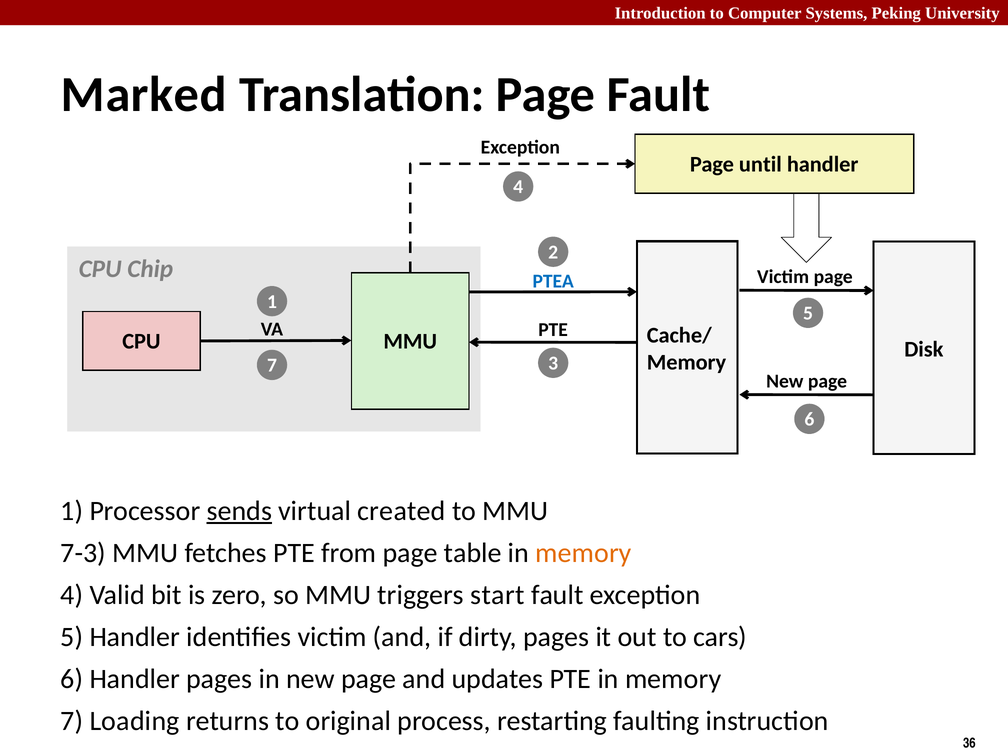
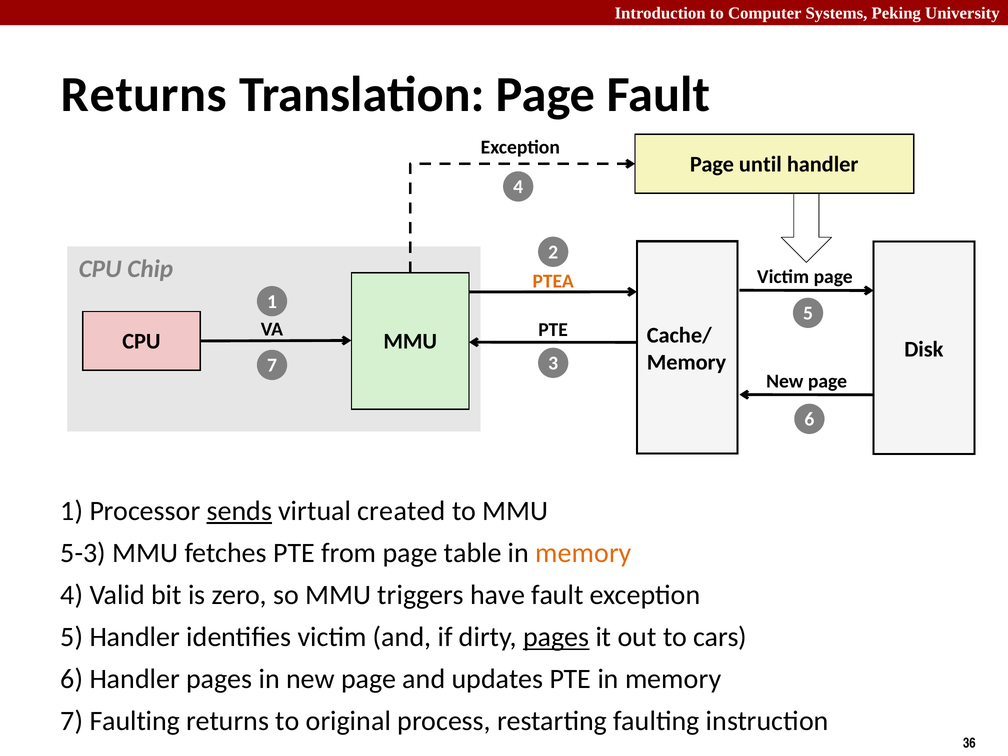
Marked at (144, 95): Marked -> Returns
PTEA colour: blue -> orange
7-3: 7-3 -> 5-3
start: start -> have
pages at (556, 637) underline: none -> present
7 Loading: Loading -> Faulting
